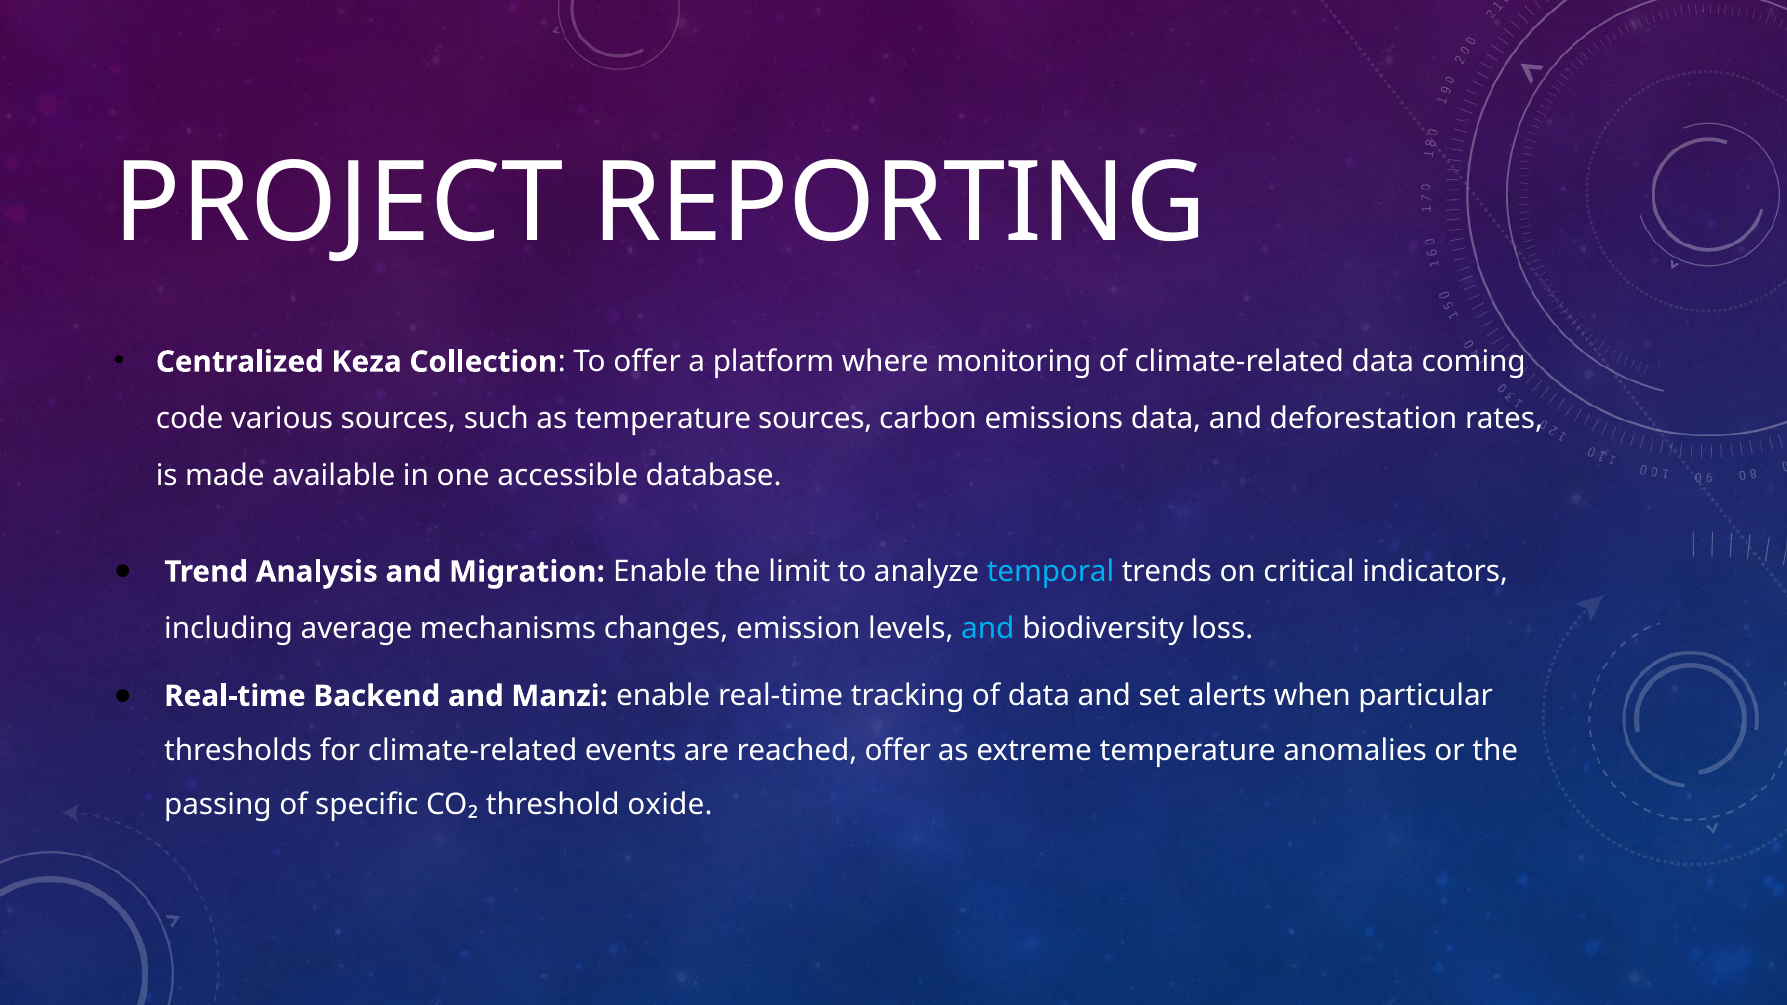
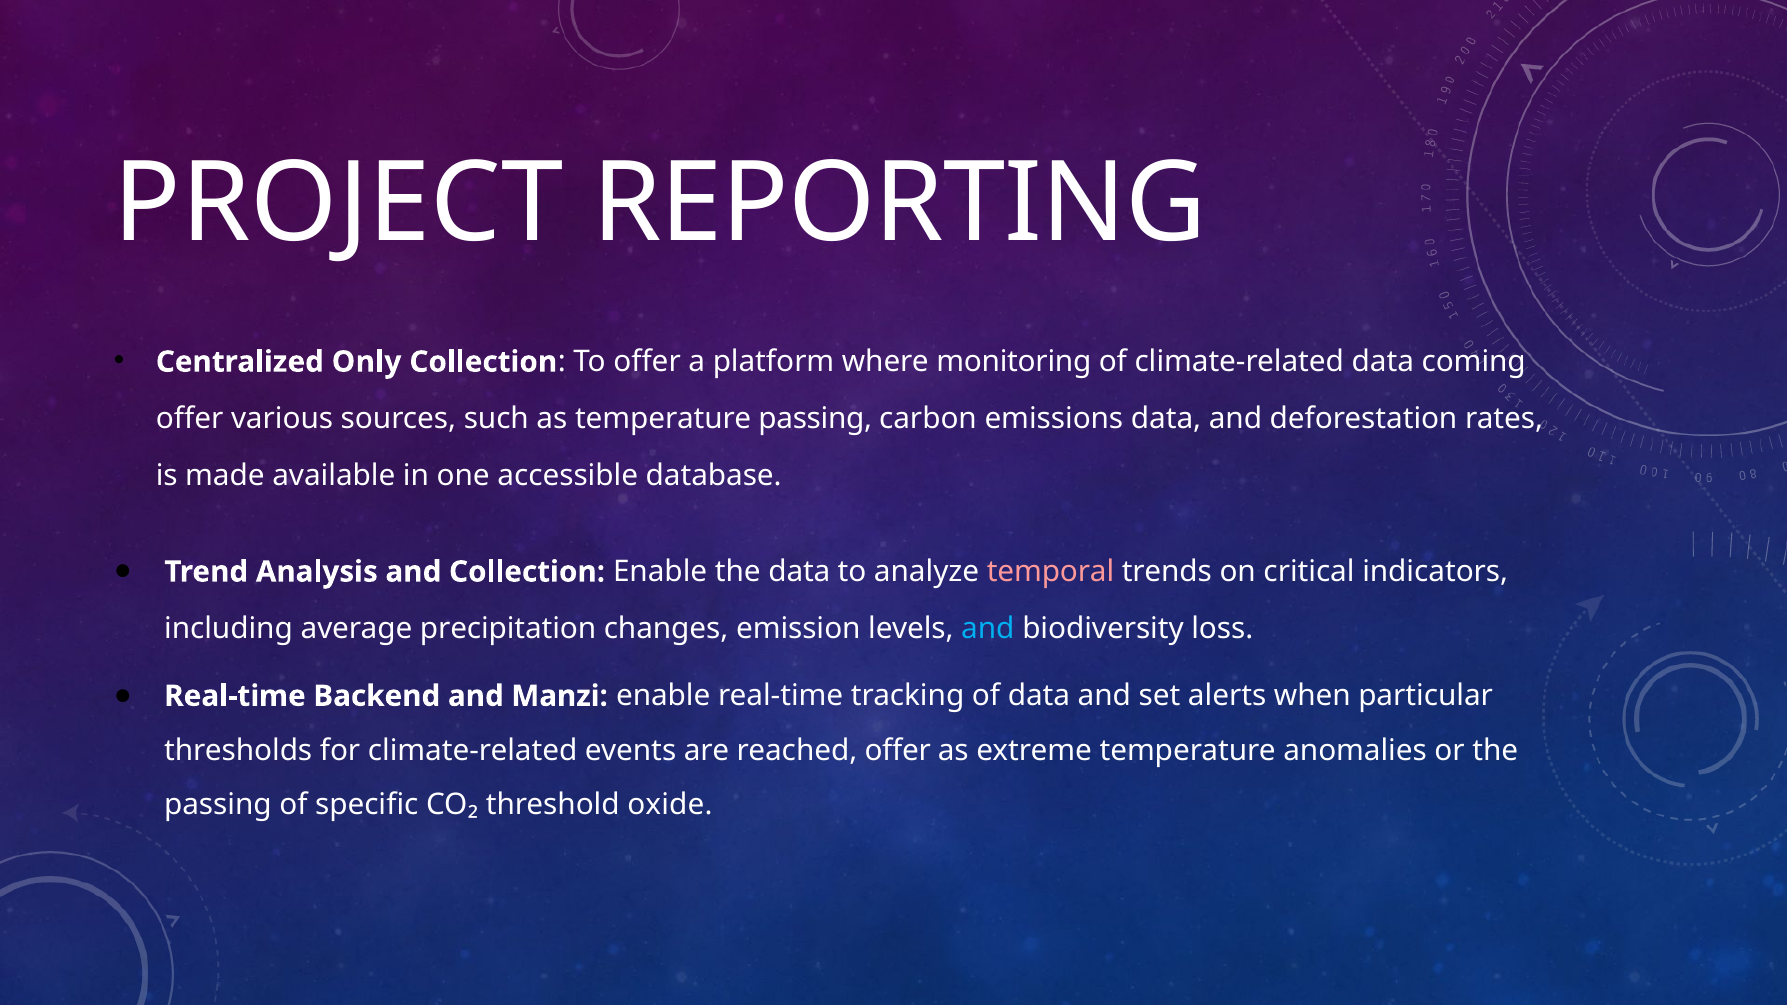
Keza: Keza -> Only
code at (190, 419): code -> offer
temperature sources: sources -> passing
and Migration: Migration -> Collection
the limit: limit -> data
temporal colour: light blue -> pink
mechanisms: mechanisms -> precipitation
